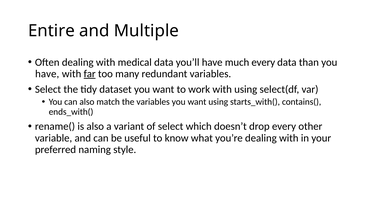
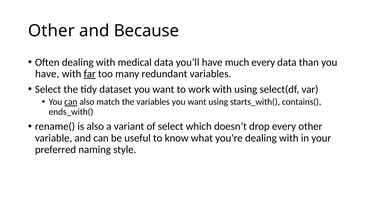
Entire at (51, 31): Entire -> Other
Multiple: Multiple -> Because
can at (71, 102) underline: none -> present
